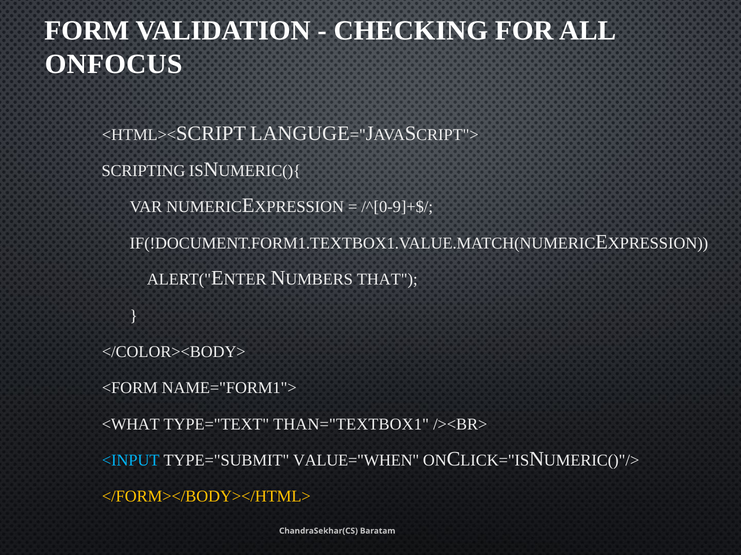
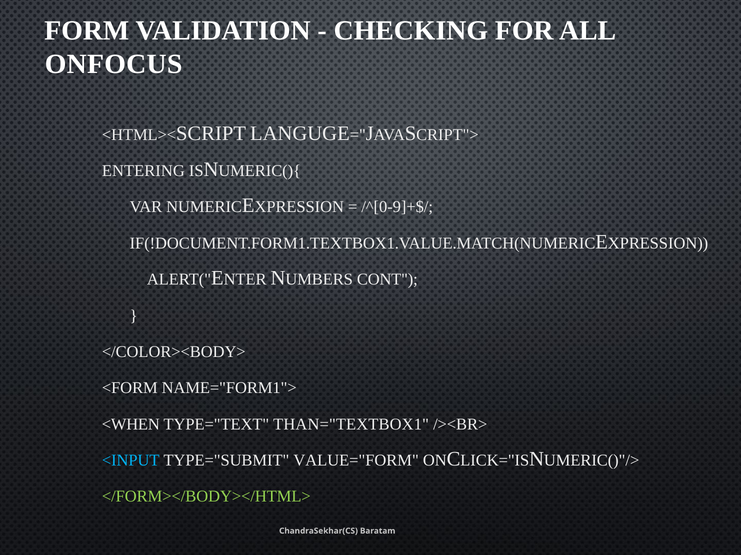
SCRIPTING: SCRIPTING -> ENTERING
THAT: THAT -> CONT
<WHAT: <WHAT -> <WHEN
VALUE="WHEN: VALUE="WHEN -> VALUE="FORM
</FORM></BODY></HTML> colour: yellow -> light green
